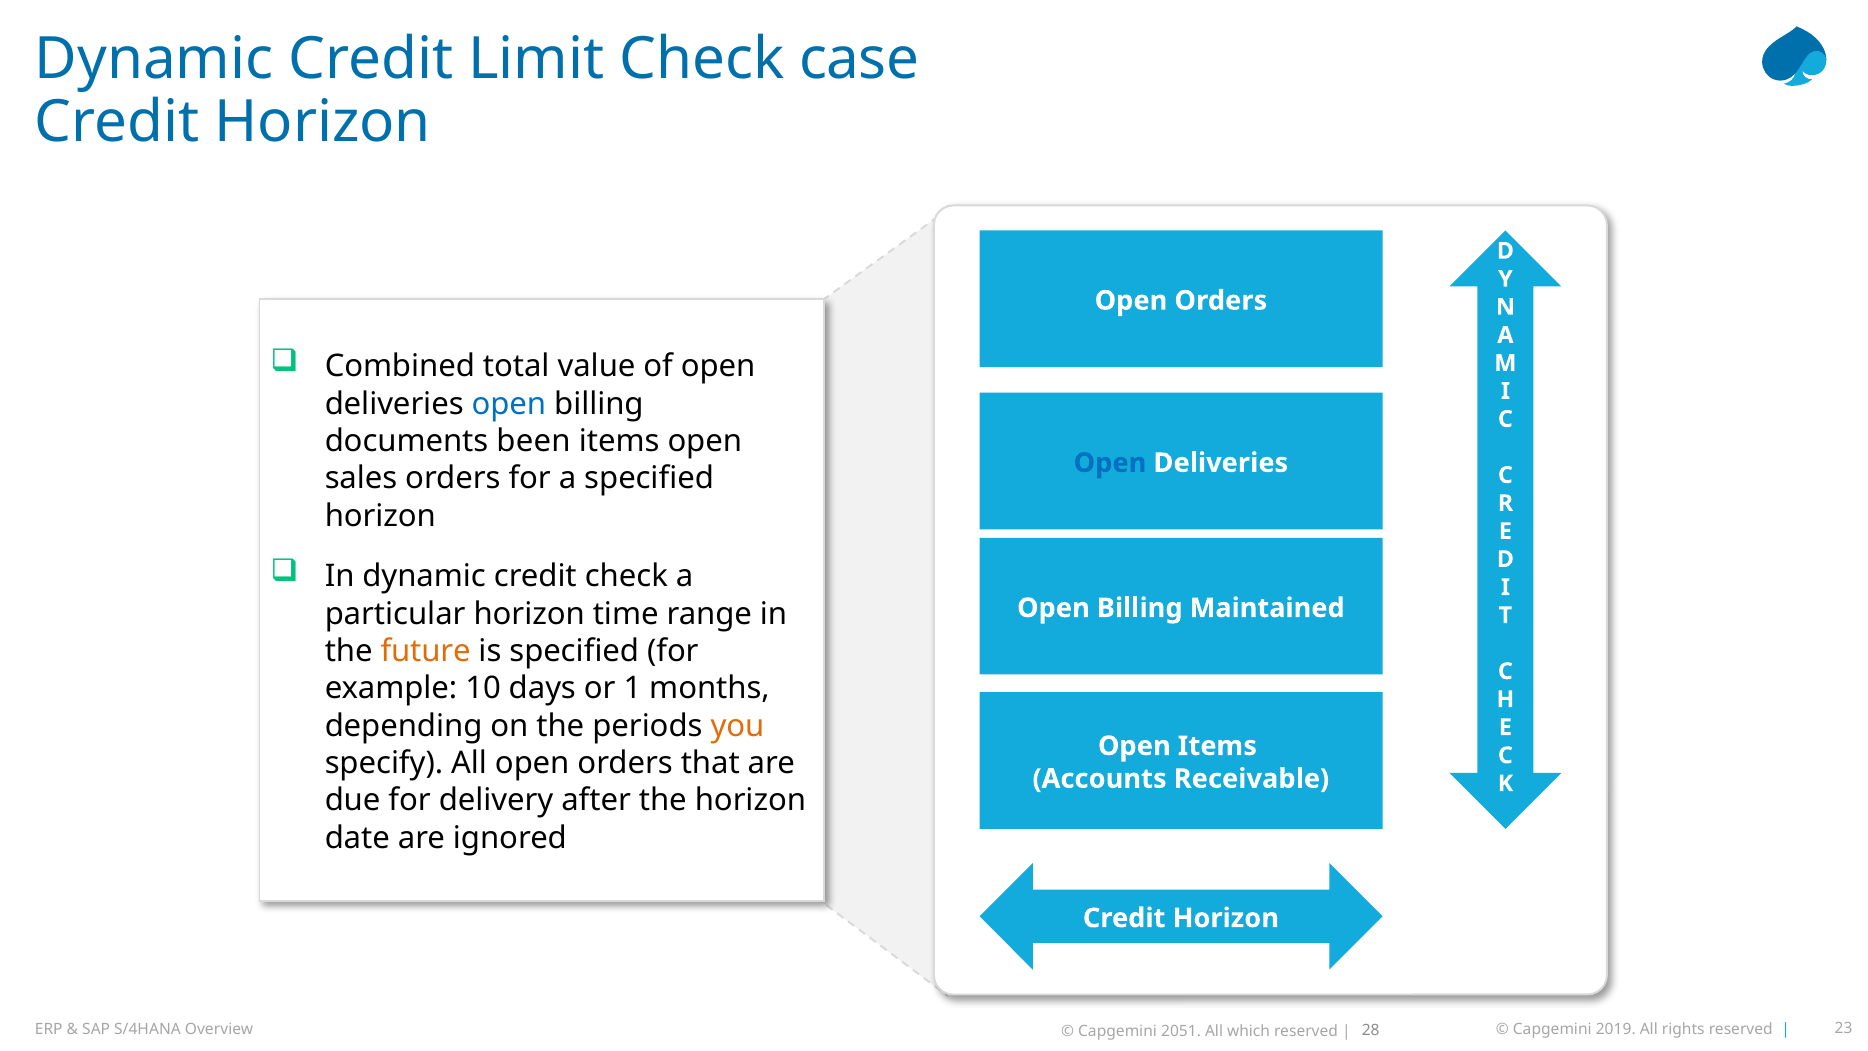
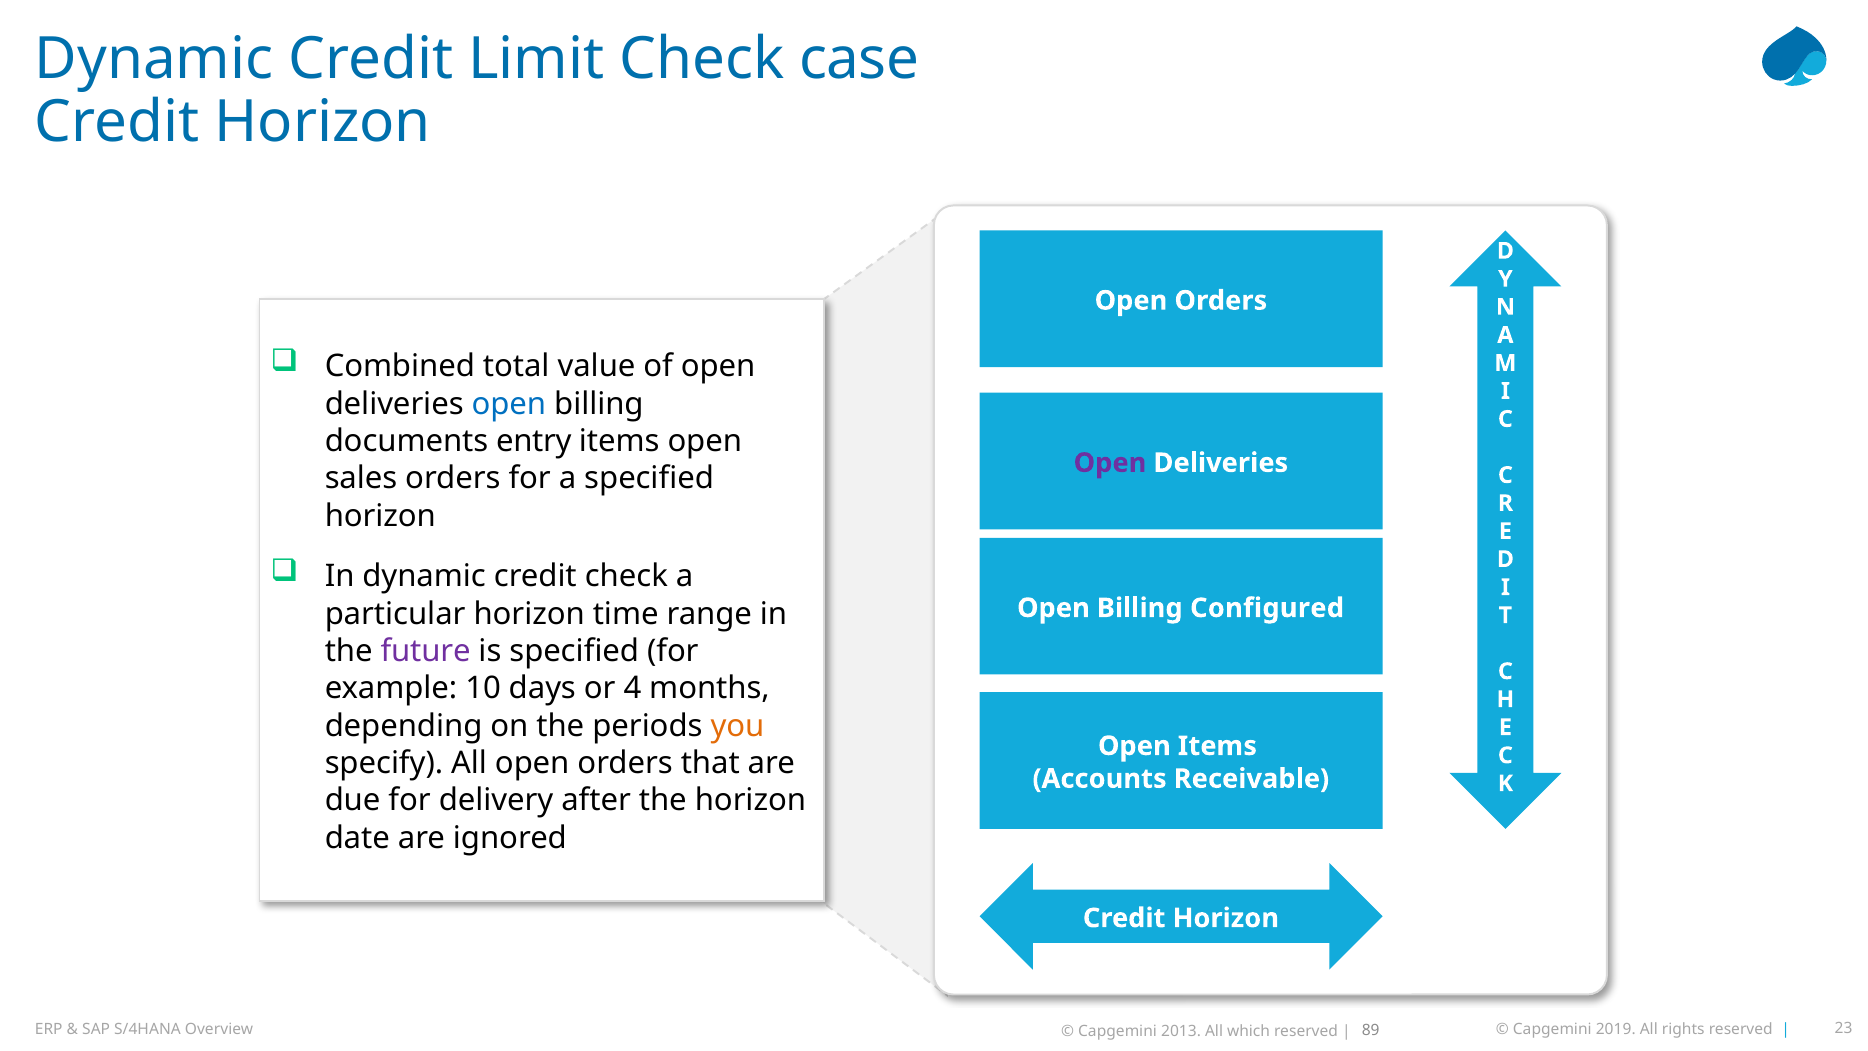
been: been -> entry
Open at (1110, 463) colour: blue -> purple
Maintained: Maintained -> Configured
future colour: orange -> purple
1: 1 -> 4
2051: 2051 -> 2013
28: 28 -> 89
